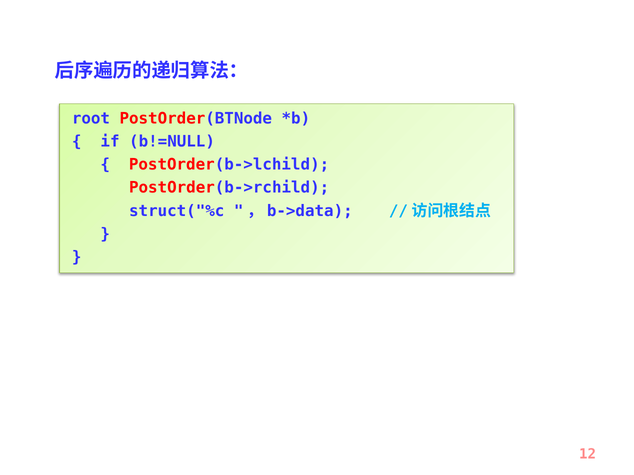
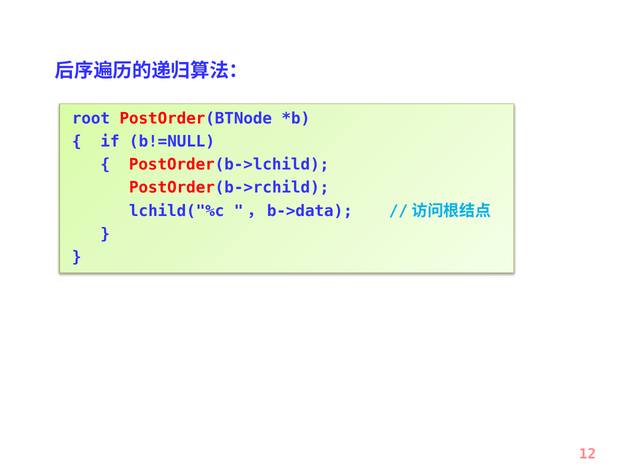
struct("%c: struct("%c -> lchild("%c
